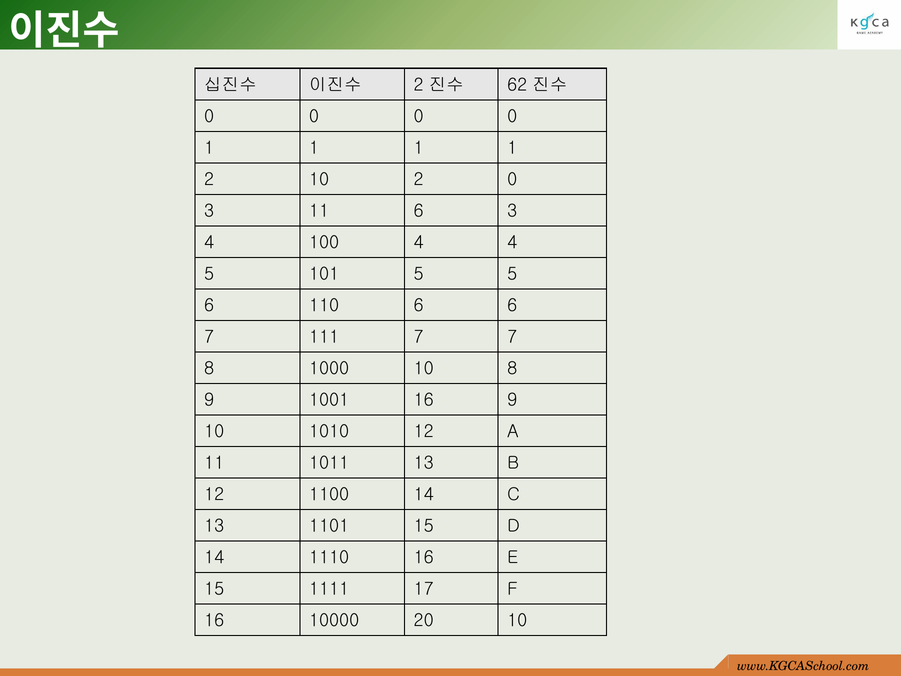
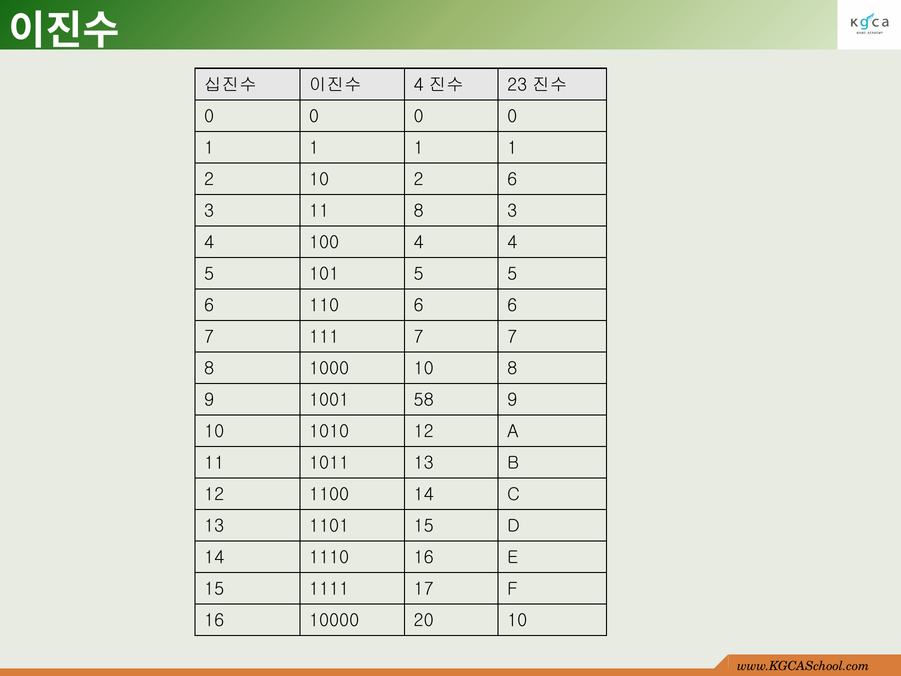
2 at (419, 85): 2 -> 4
62: 62 -> 23
2 0: 0 -> 6
11 6: 6 -> 8
1001 16: 16 -> 58
